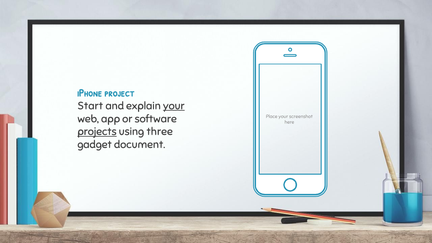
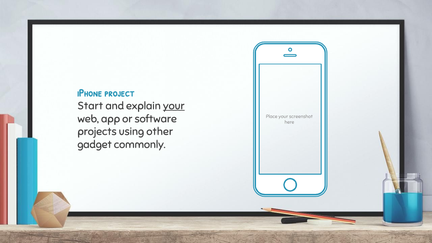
projects underline: present -> none
three: three -> other
document: document -> commonly
